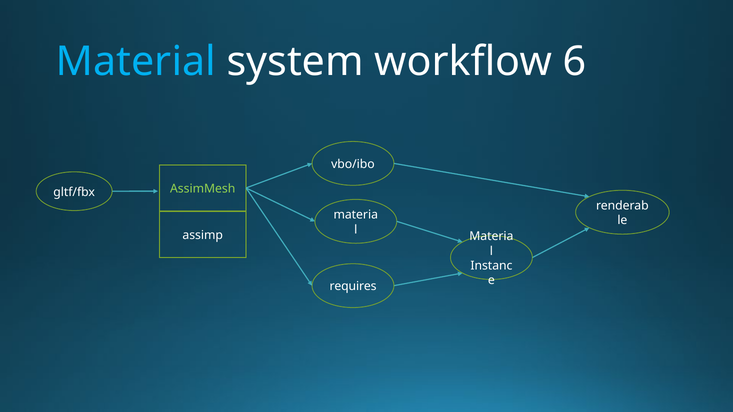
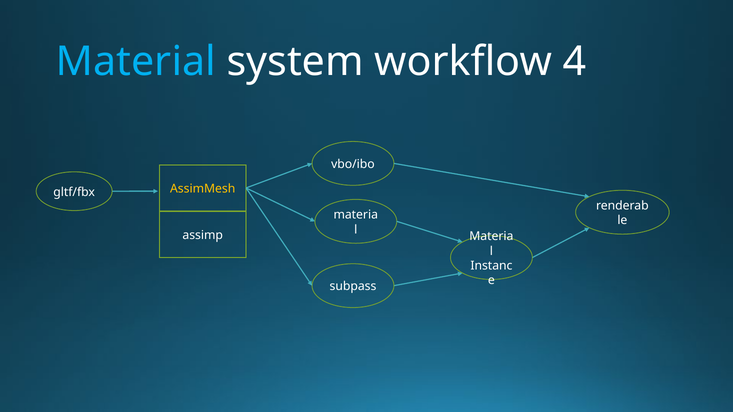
6: 6 -> 4
AssimMesh colour: light green -> yellow
requires: requires -> subpass
